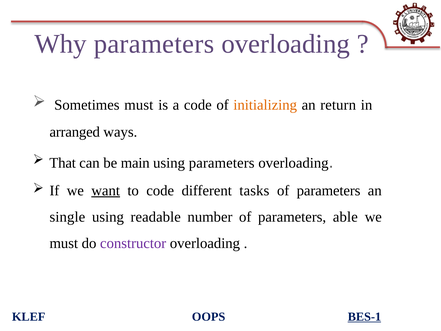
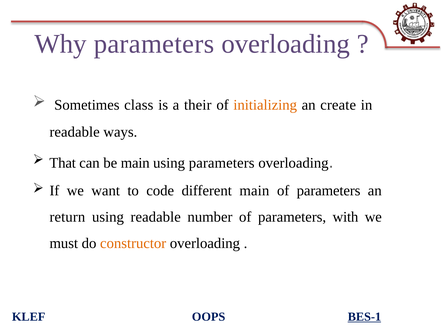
Sometimes must: must -> class
a code: code -> their
return: return -> create
arranged at (75, 132): arranged -> readable
want underline: present -> none
different tasks: tasks -> main
single: single -> return
able: able -> with
constructor colour: purple -> orange
